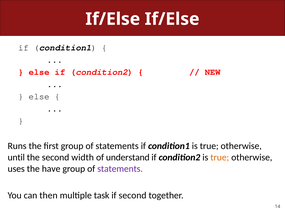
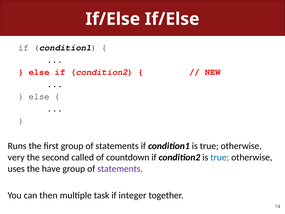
until: until -> very
width: width -> called
understand: understand -> countdown
true at (220, 157) colour: orange -> blue
if second: second -> integer
